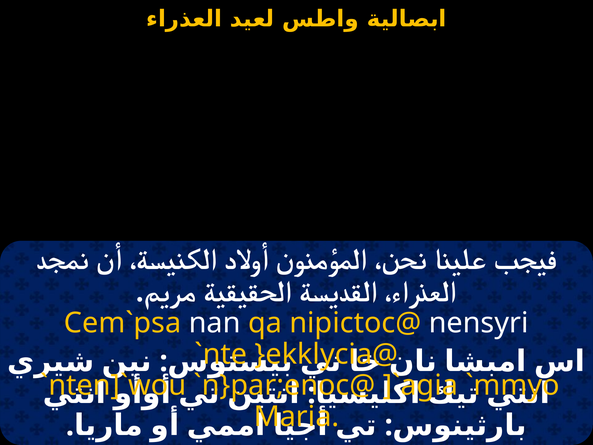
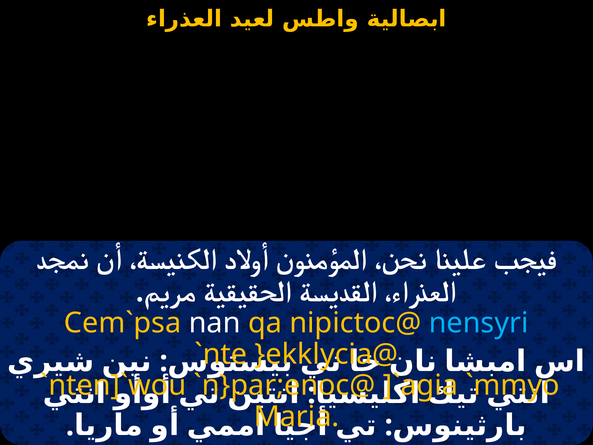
nensyri colour: white -> light blue
